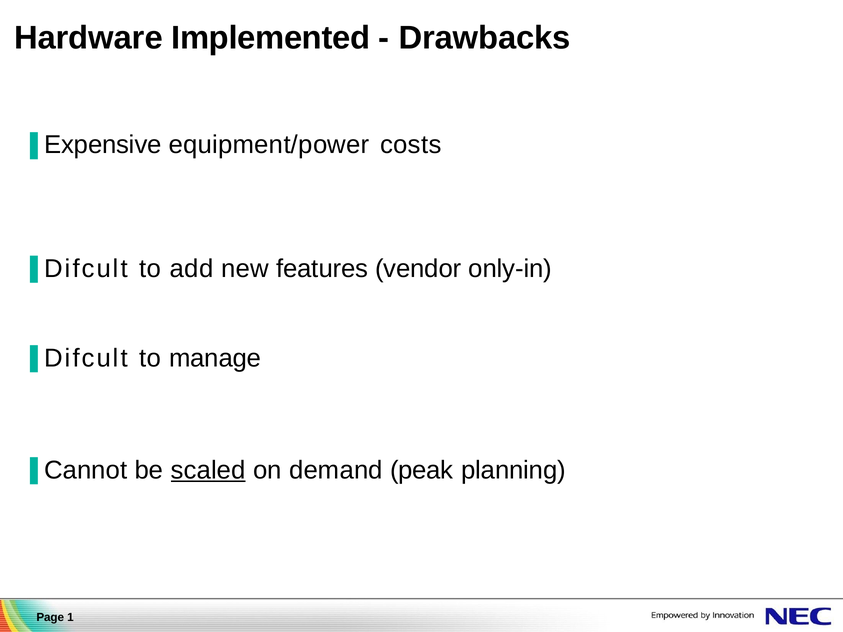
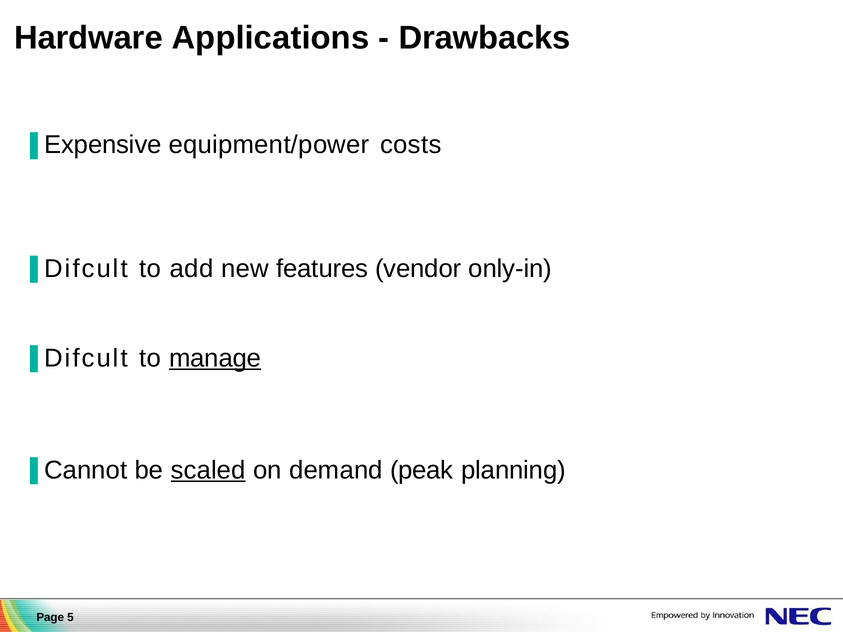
Implemented: Implemented -> Applications
manage underline: none -> present
1: 1 -> 5
